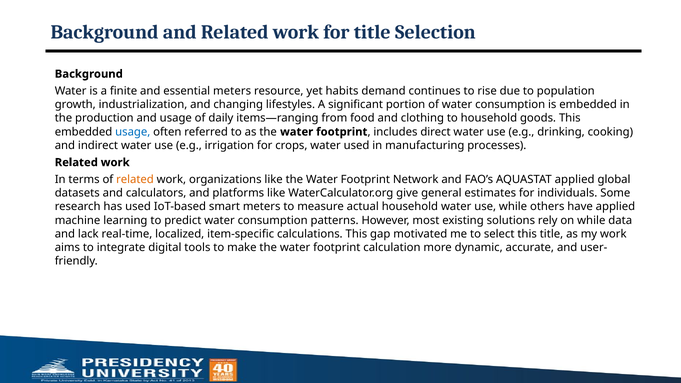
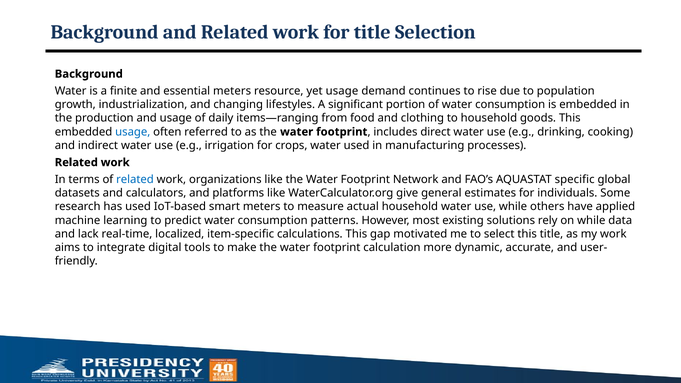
yet habits: habits -> usage
related at (135, 179) colour: orange -> blue
AQUASTAT applied: applied -> specific
